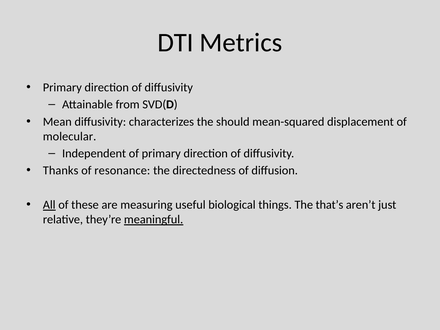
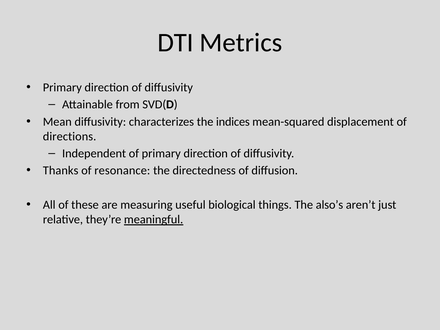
should: should -> indices
molecular: molecular -> directions
All underline: present -> none
that’s: that’s -> also’s
